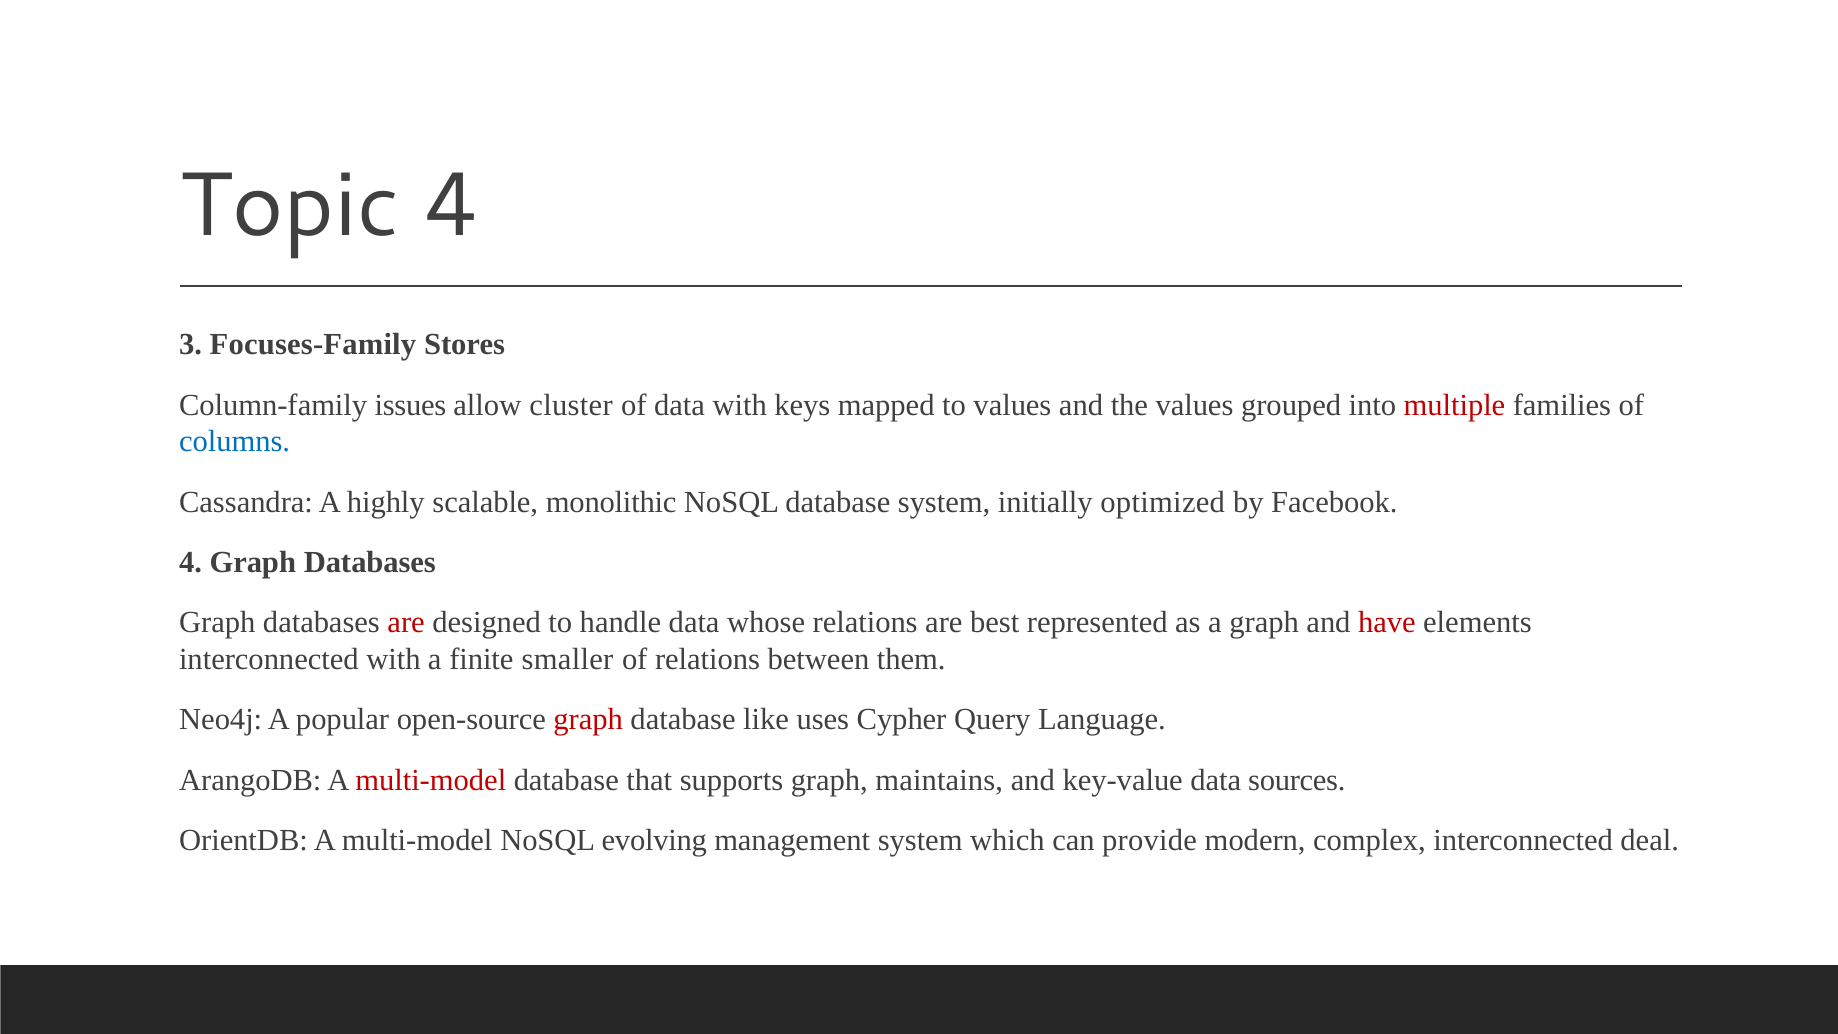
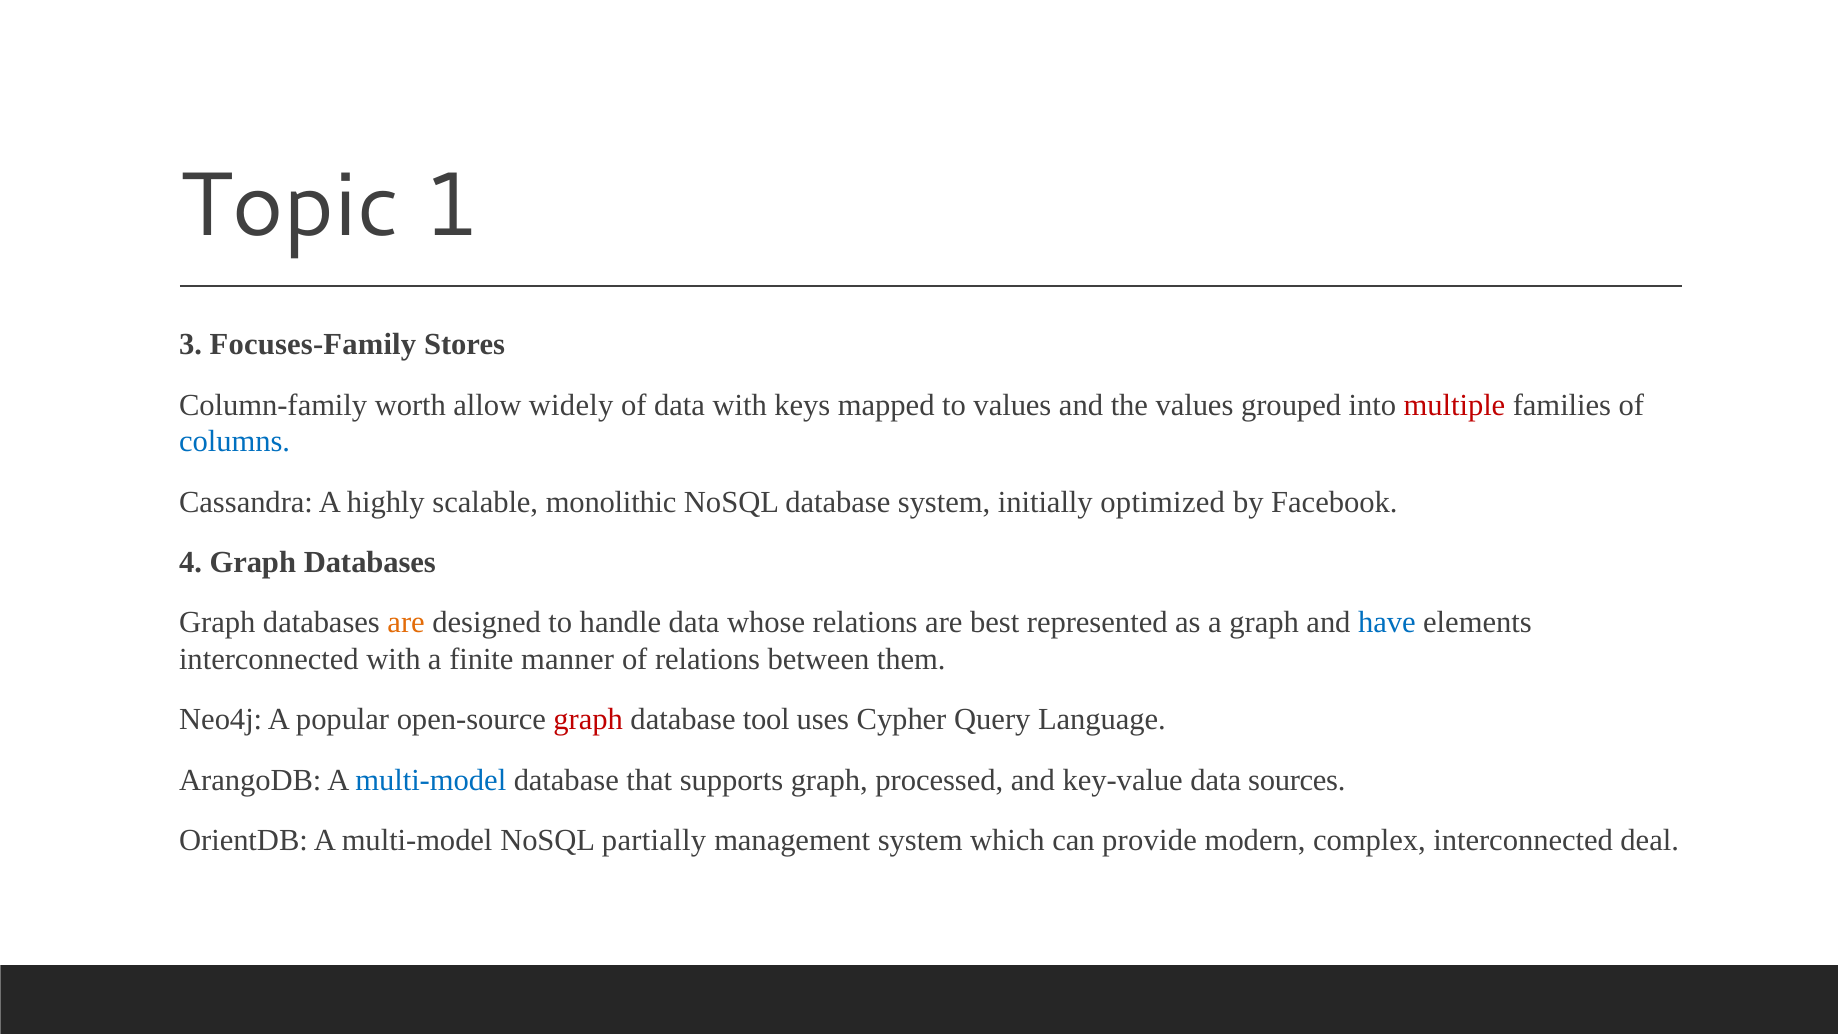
Topic 4: 4 -> 1
issues: issues -> worth
cluster: cluster -> widely
are at (406, 623) colour: red -> orange
have colour: red -> blue
smaller: smaller -> manner
like: like -> tool
multi-model at (431, 780) colour: red -> blue
maintains: maintains -> processed
evolving: evolving -> partially
